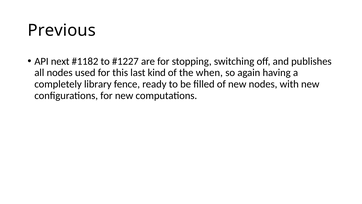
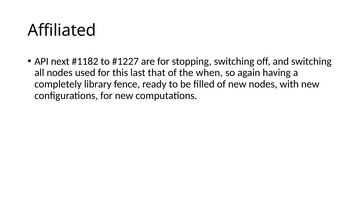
Previous: Previous -> Affiliated
and publishes: publishes -> switching
kind: kind -> that
